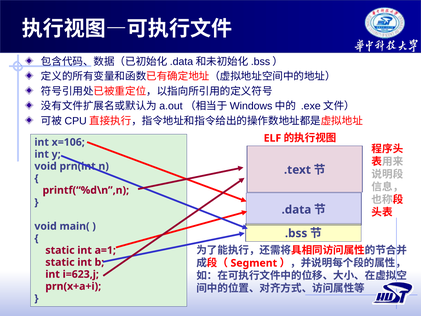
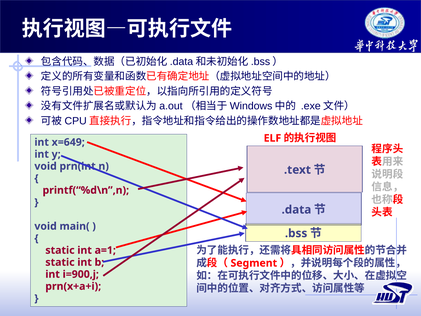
x=106: x=106 -> x=649
i=623,j: i=623,j -> i=900,j
